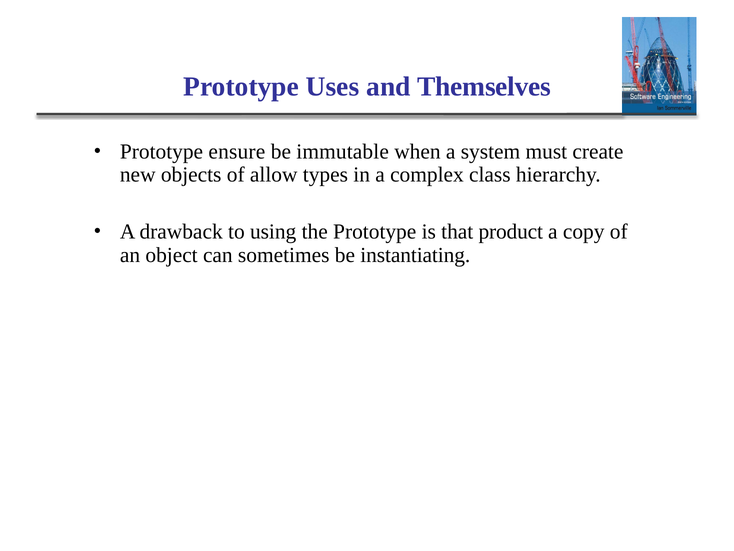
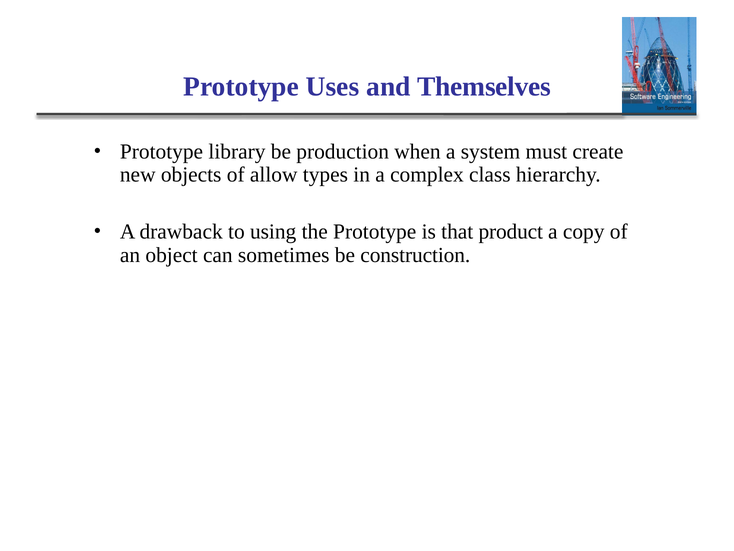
ensure: ensure -> library
immutable: immutable -> production
instantiating: instantiating -> construction
